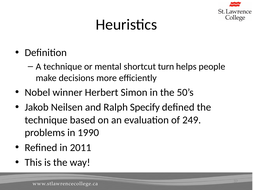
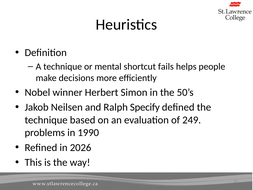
turn: turn -> fails
2011: 2011 -> 2026
